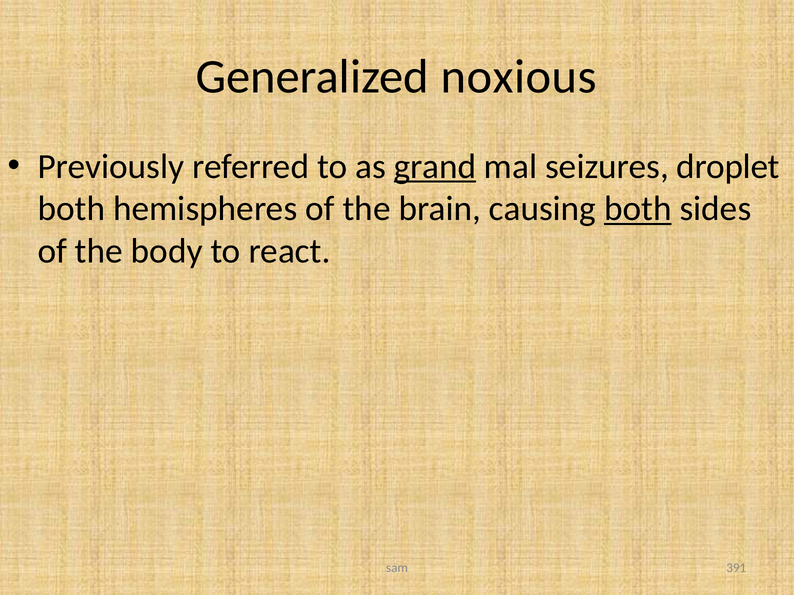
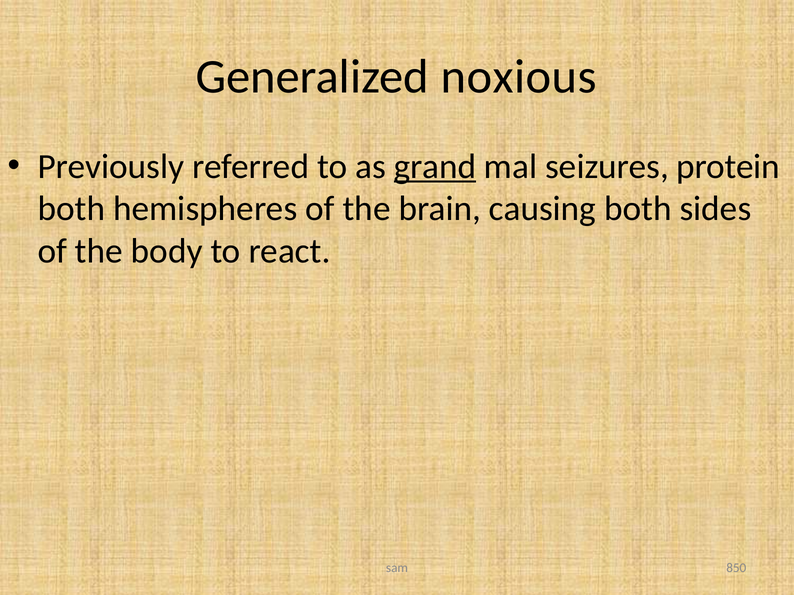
droplet: droplet -> protein
both at (638, 209) underline: present -> none
391: 391 -> 850
